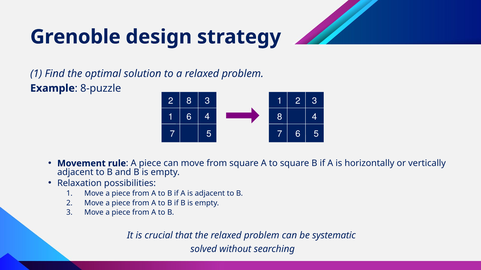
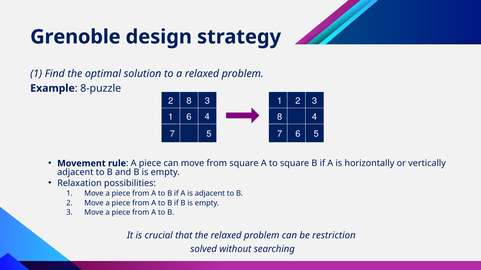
systematic: systematic -> restriction
